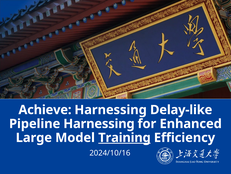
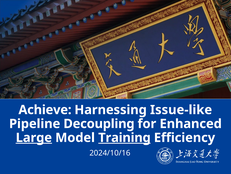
Delay-like: Delay-like -> Issue-like
Pipeline Harnessing: Harnessing -> Decoupling
Large underline: none -> present
